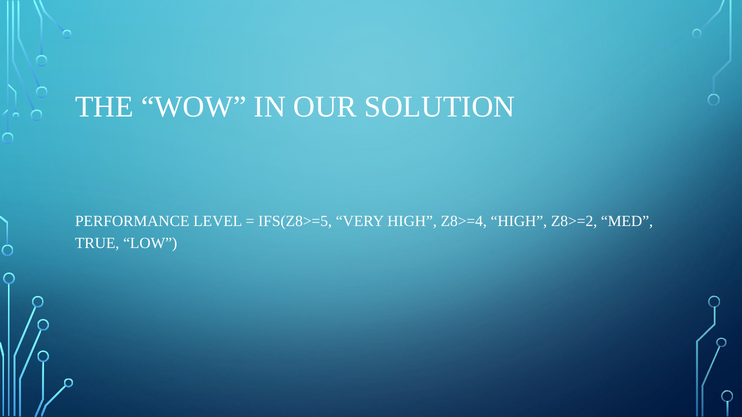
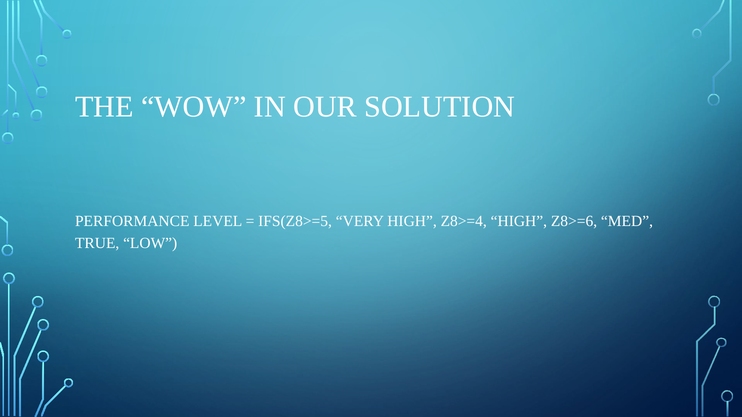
Z8>=2: Z8>=2 -> Z8>=6
